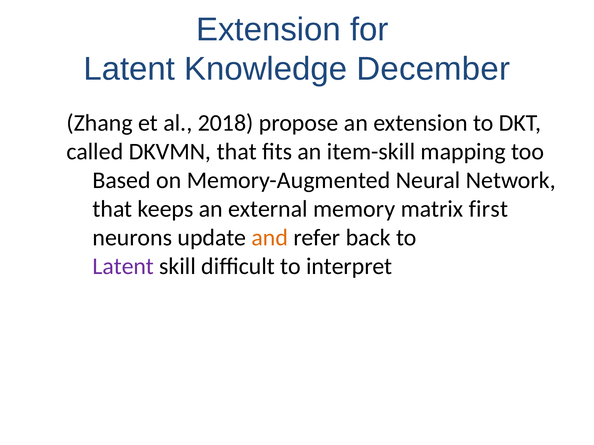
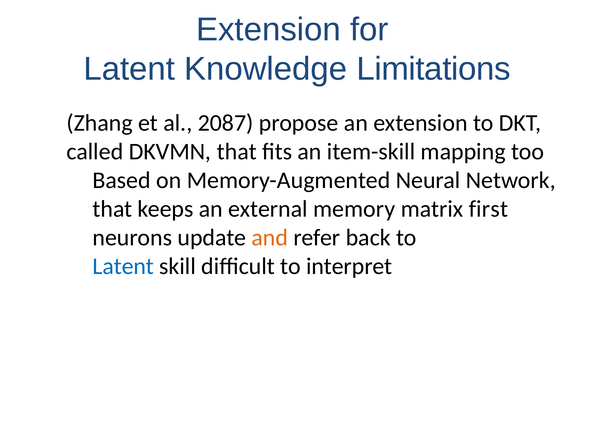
December: December -> Limitations
2018: 2018 -> 2087
Latent at (123, 267) colour: purple -> blue
